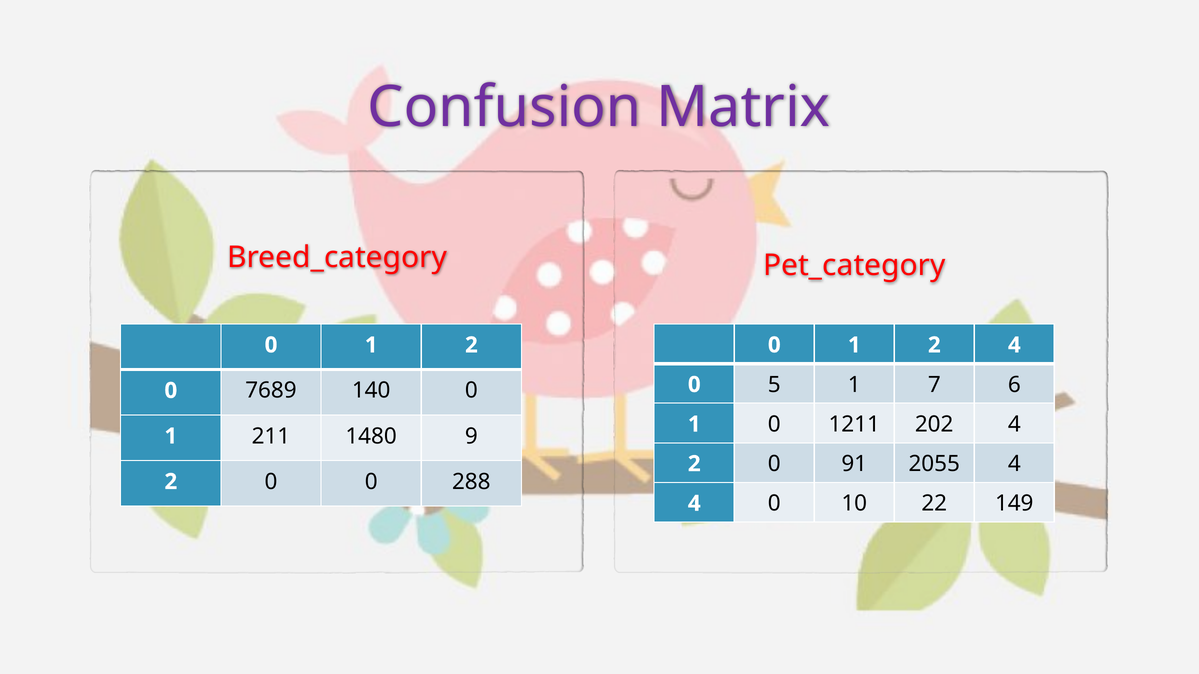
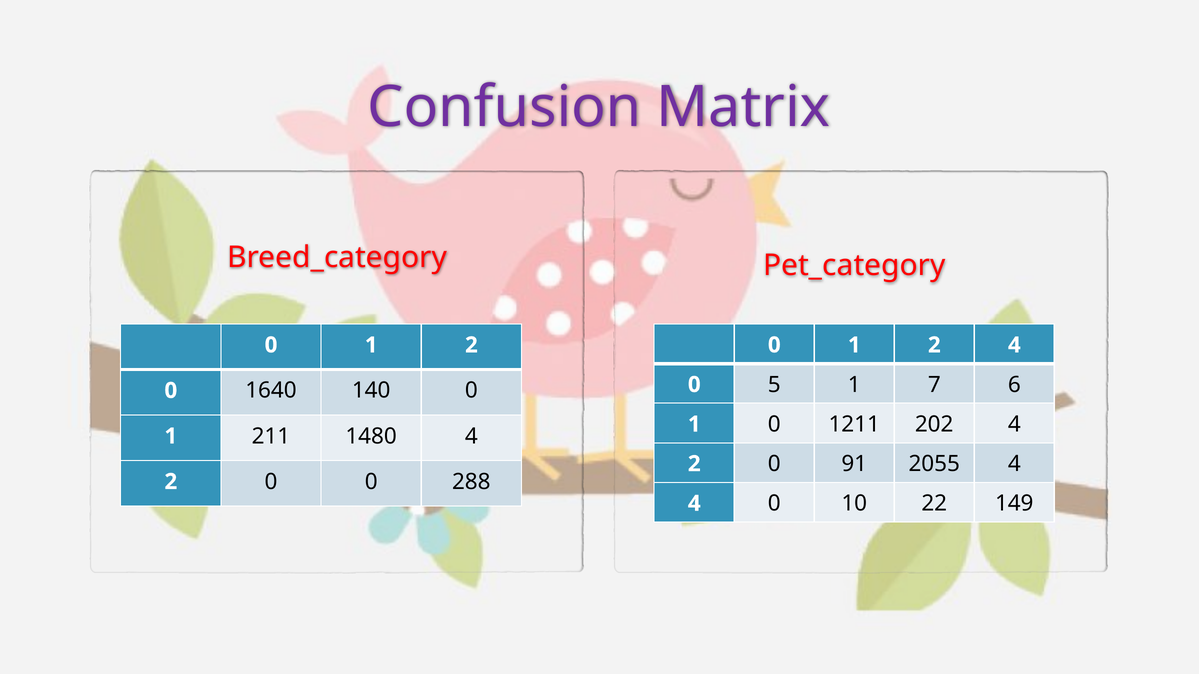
7689: 7689 -> 1640
1480 9: 9 -> 4
